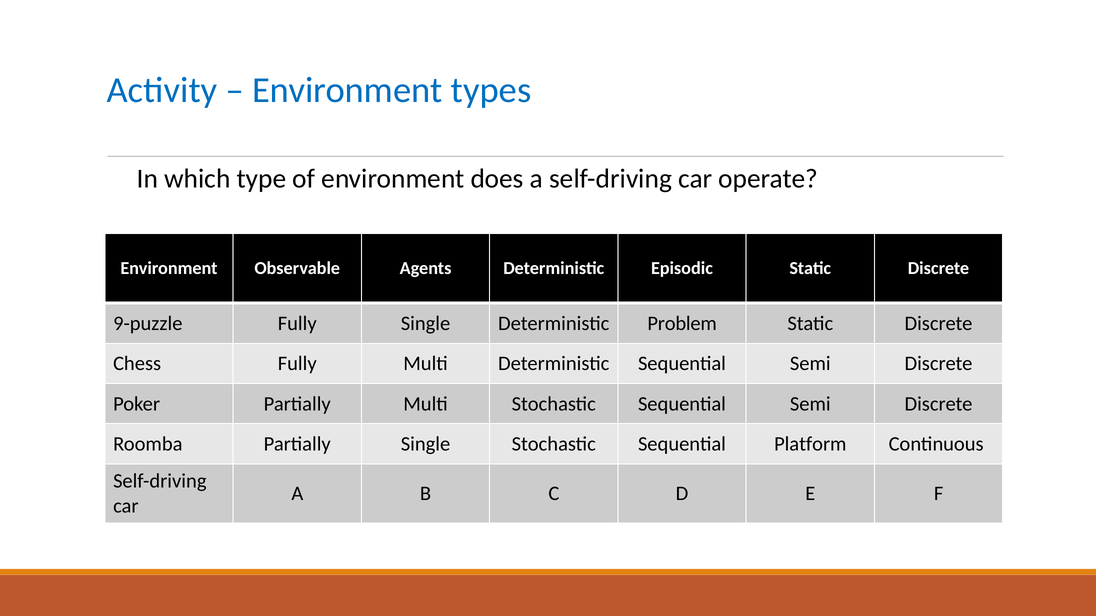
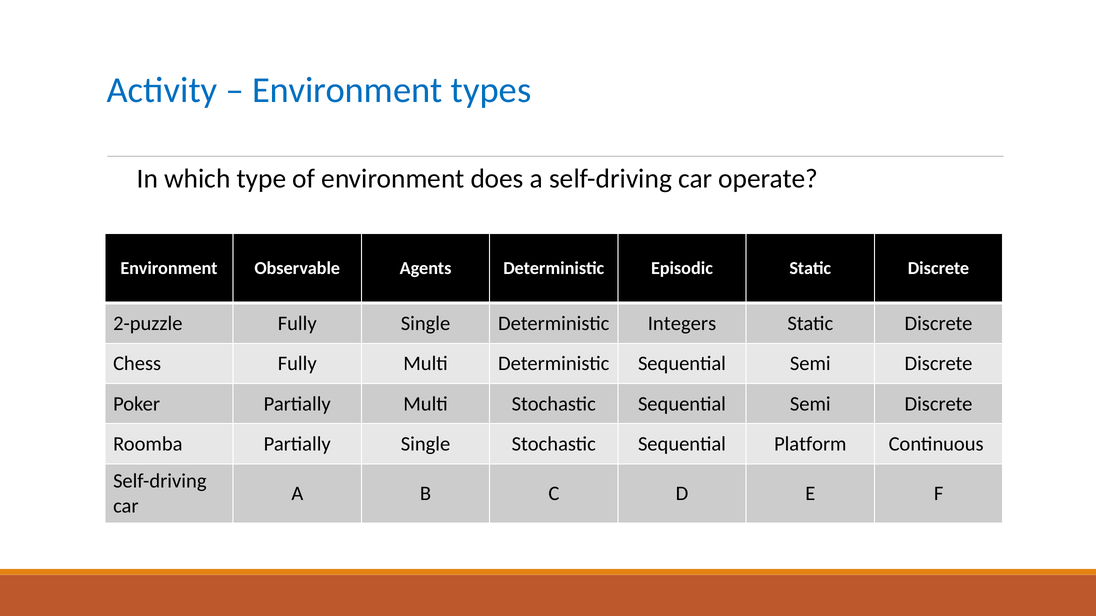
9-puzzle: 9-puzzle -> 2-puzzle
Problem: Problem -> Integers
